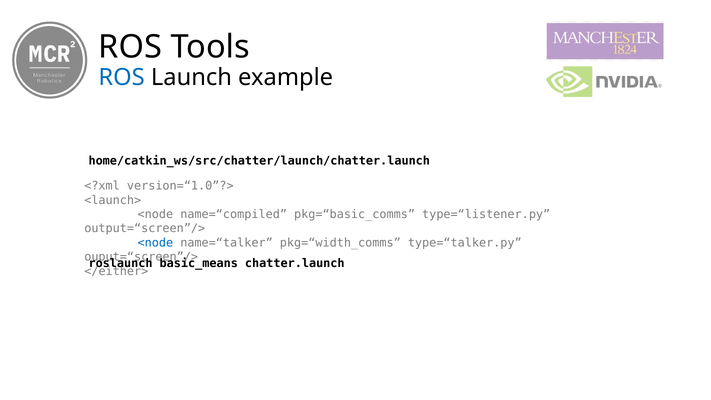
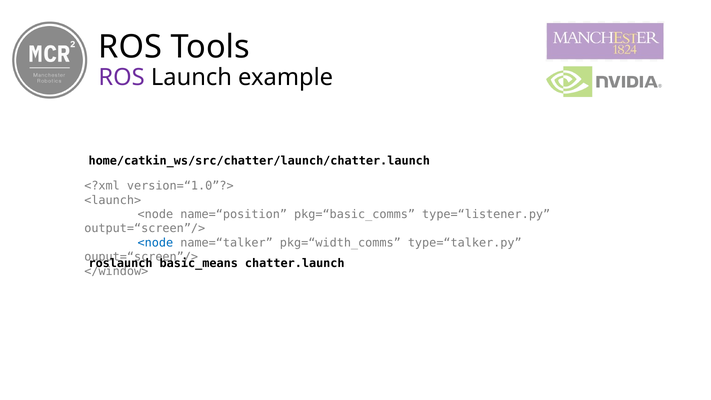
ROS at (122, 77) colour: blue -> purple
name=“compiled: name=“compiled -> name=“position
</either>: </either> -> </window>
